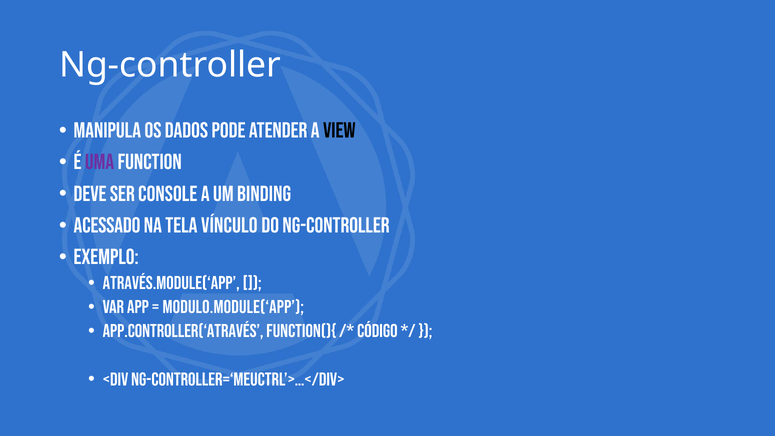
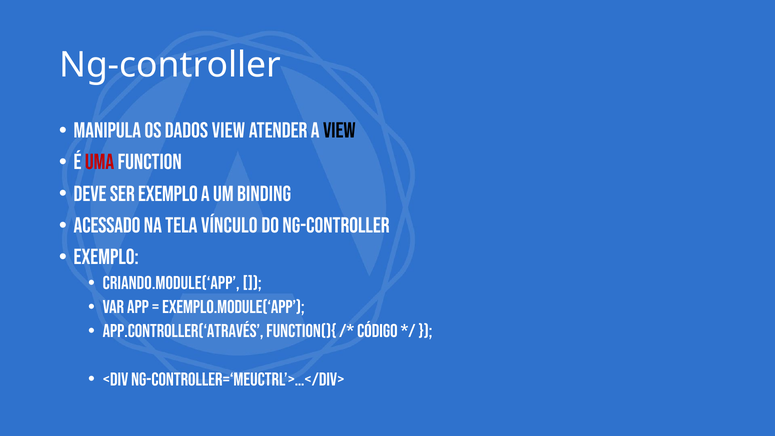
dados pode: pode -> view
uma colour: purple -> red
ser console: console -> exemplo
Através.module(‘app: Através.module(‘app -> Criando.module(‘app
modulo.module(‘app: modulo.module(‘app -> exemplo.module(‘app
